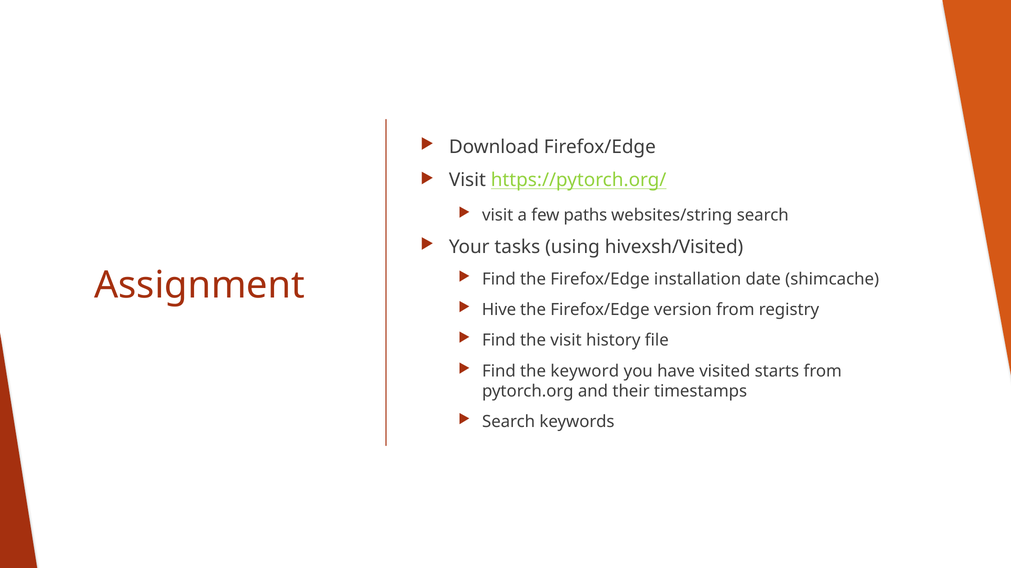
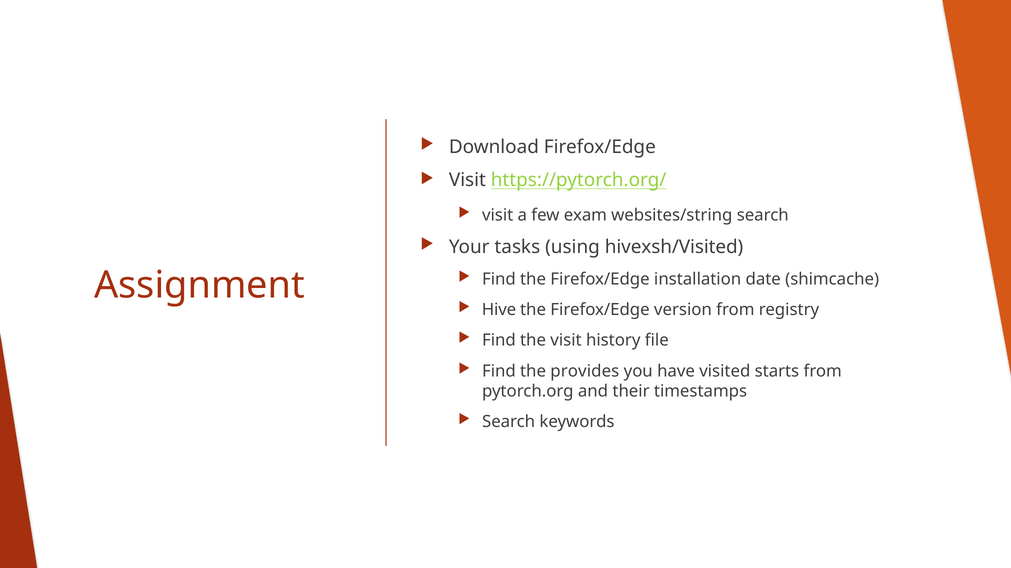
paths: paths -> exam
keyword: keyword -> provides
